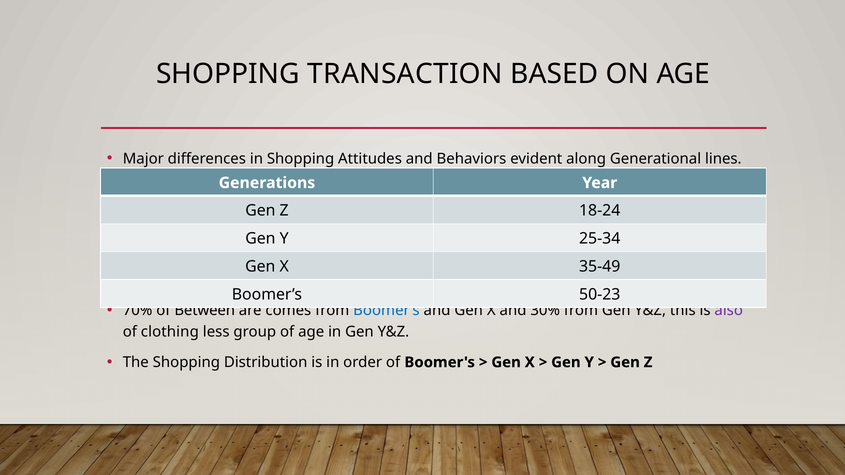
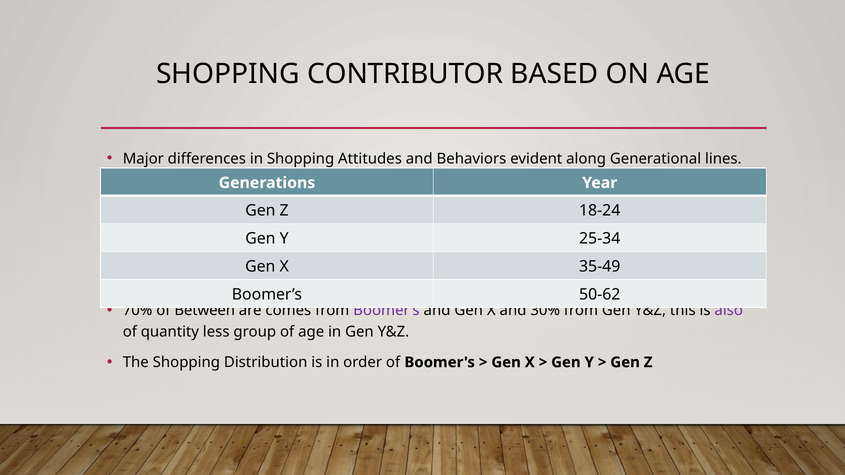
TRANSACTION: TRANSACTION -> CONTRIBUTOR
50-23: 50-23 -> 50-62
Boomer’s at (386, 311) colour: blue -> purple
clothing: clothing -> quantity
